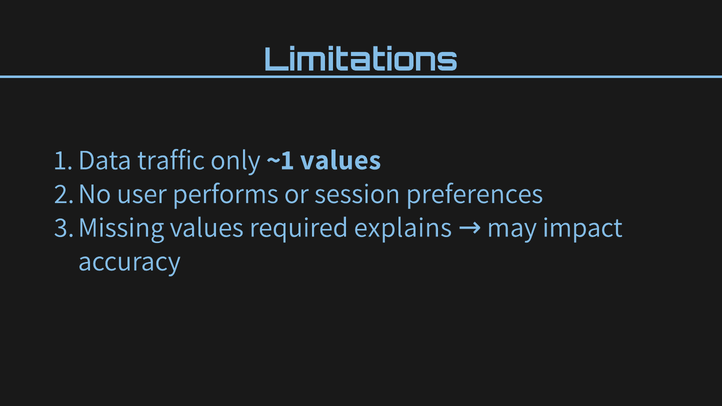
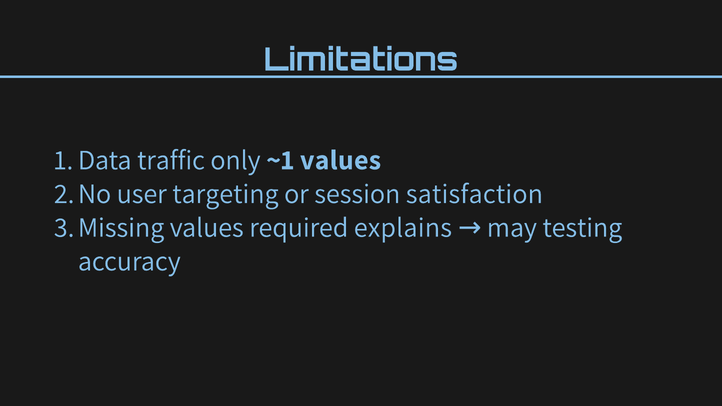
performs: performs -> targeting
preferences: preferences -> satisfaction
impact: impact -> testing
